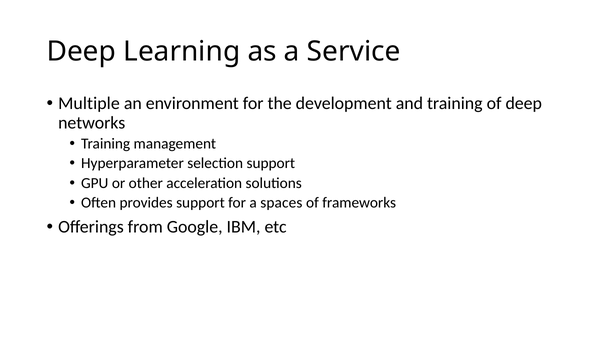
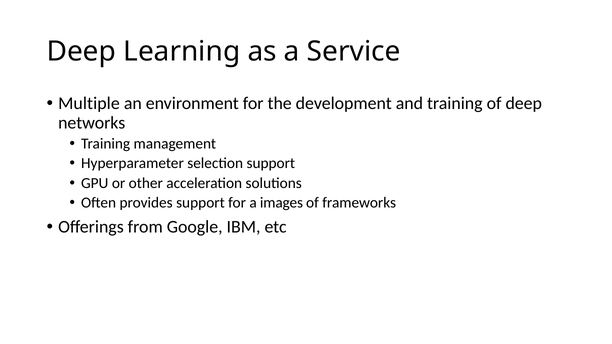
spaces: spaces -> images
